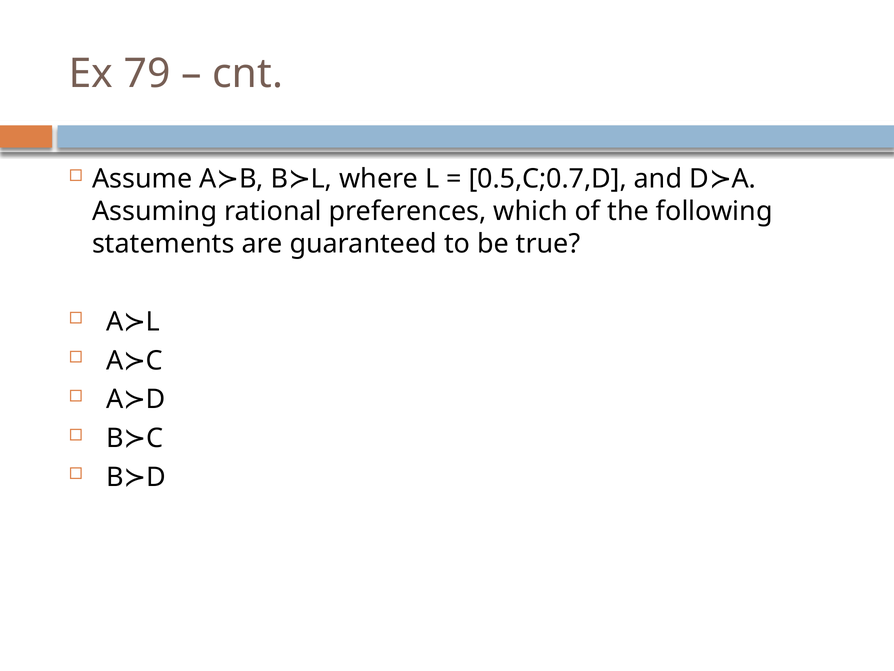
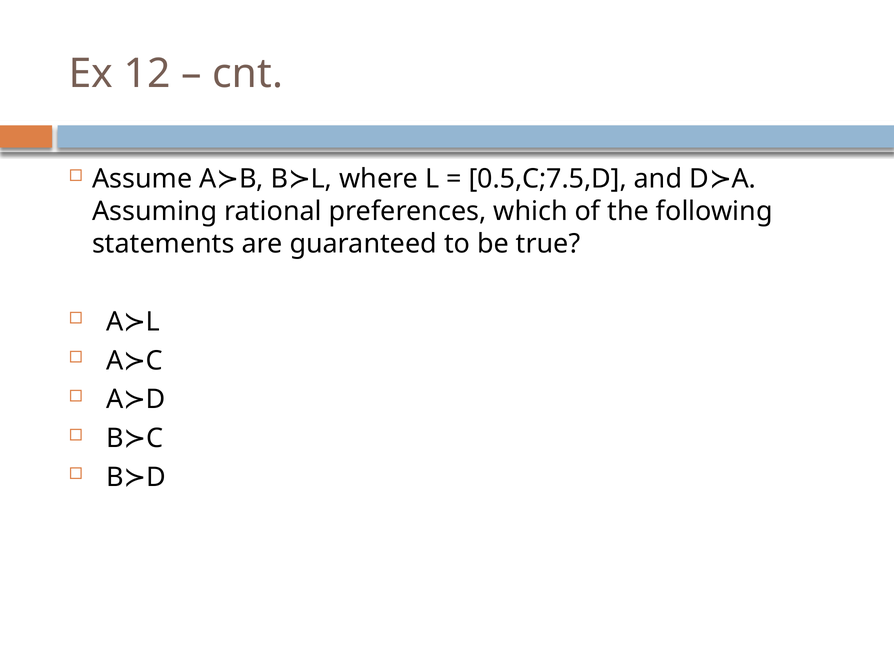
79: 79 -> 12
0.5,C;0.7,D: 0.5,C;0.7,D -> 0.5,C;7.5,D
